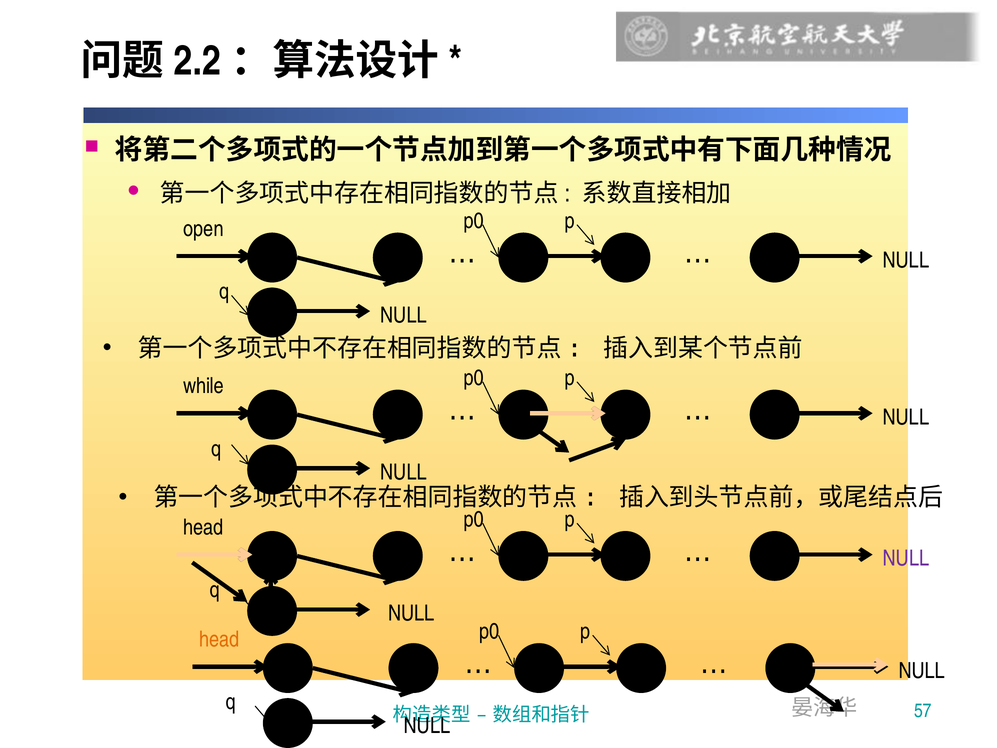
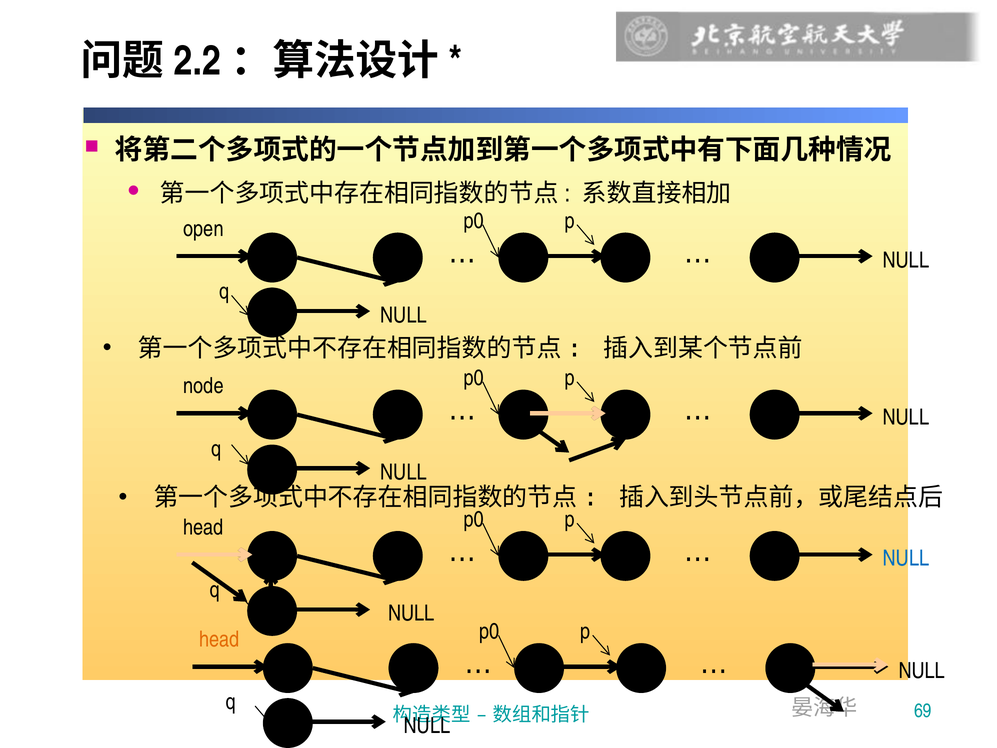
while: while -> node
NULL at (906, 558) colour: purple -> blue
57: 57 -> 69
